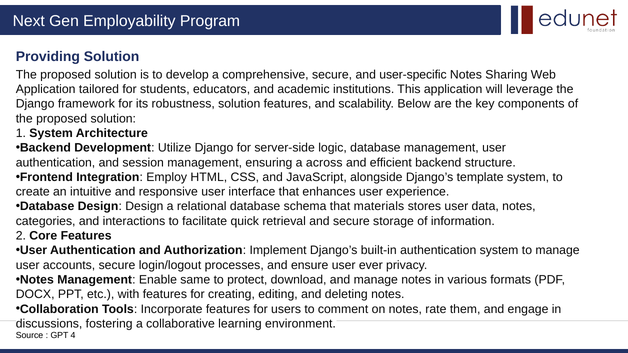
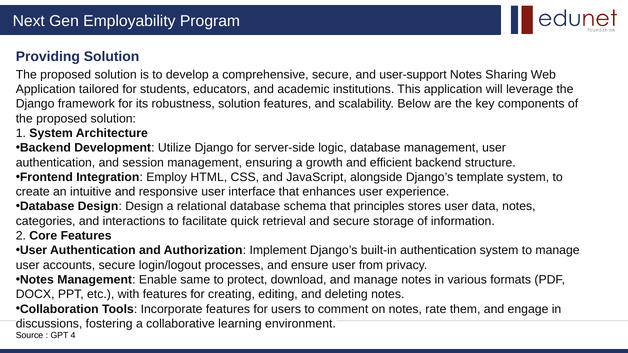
user-specific: user-specific -> user-support
across: across -> growth
materials: materials -> principles
ever: ever -> from
